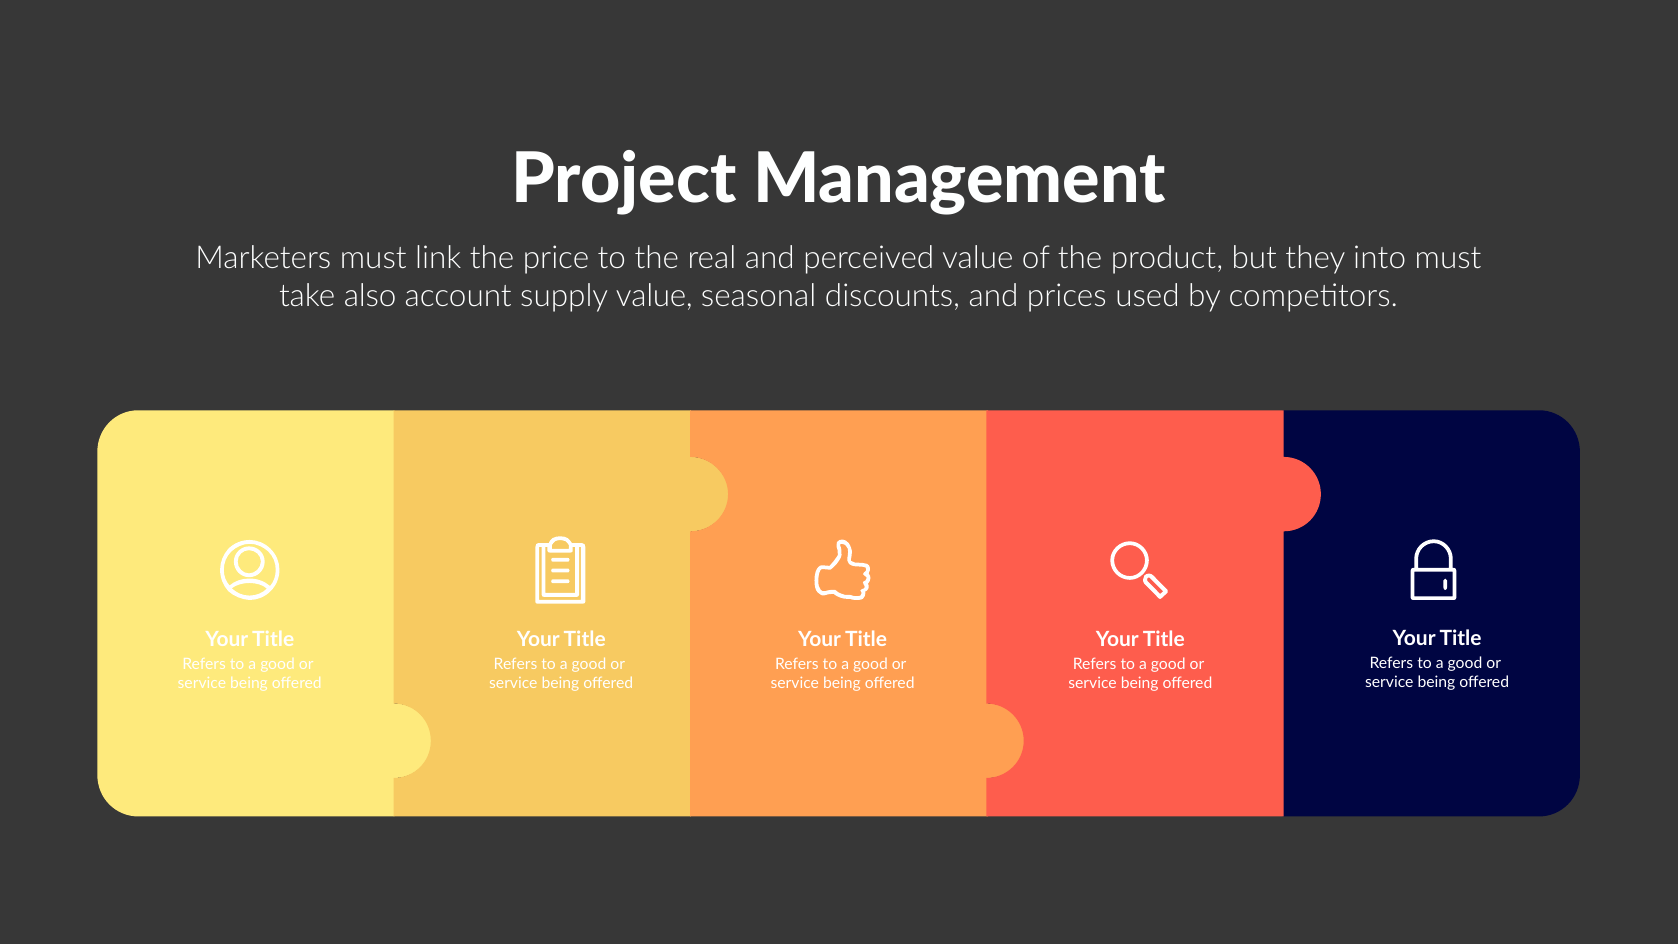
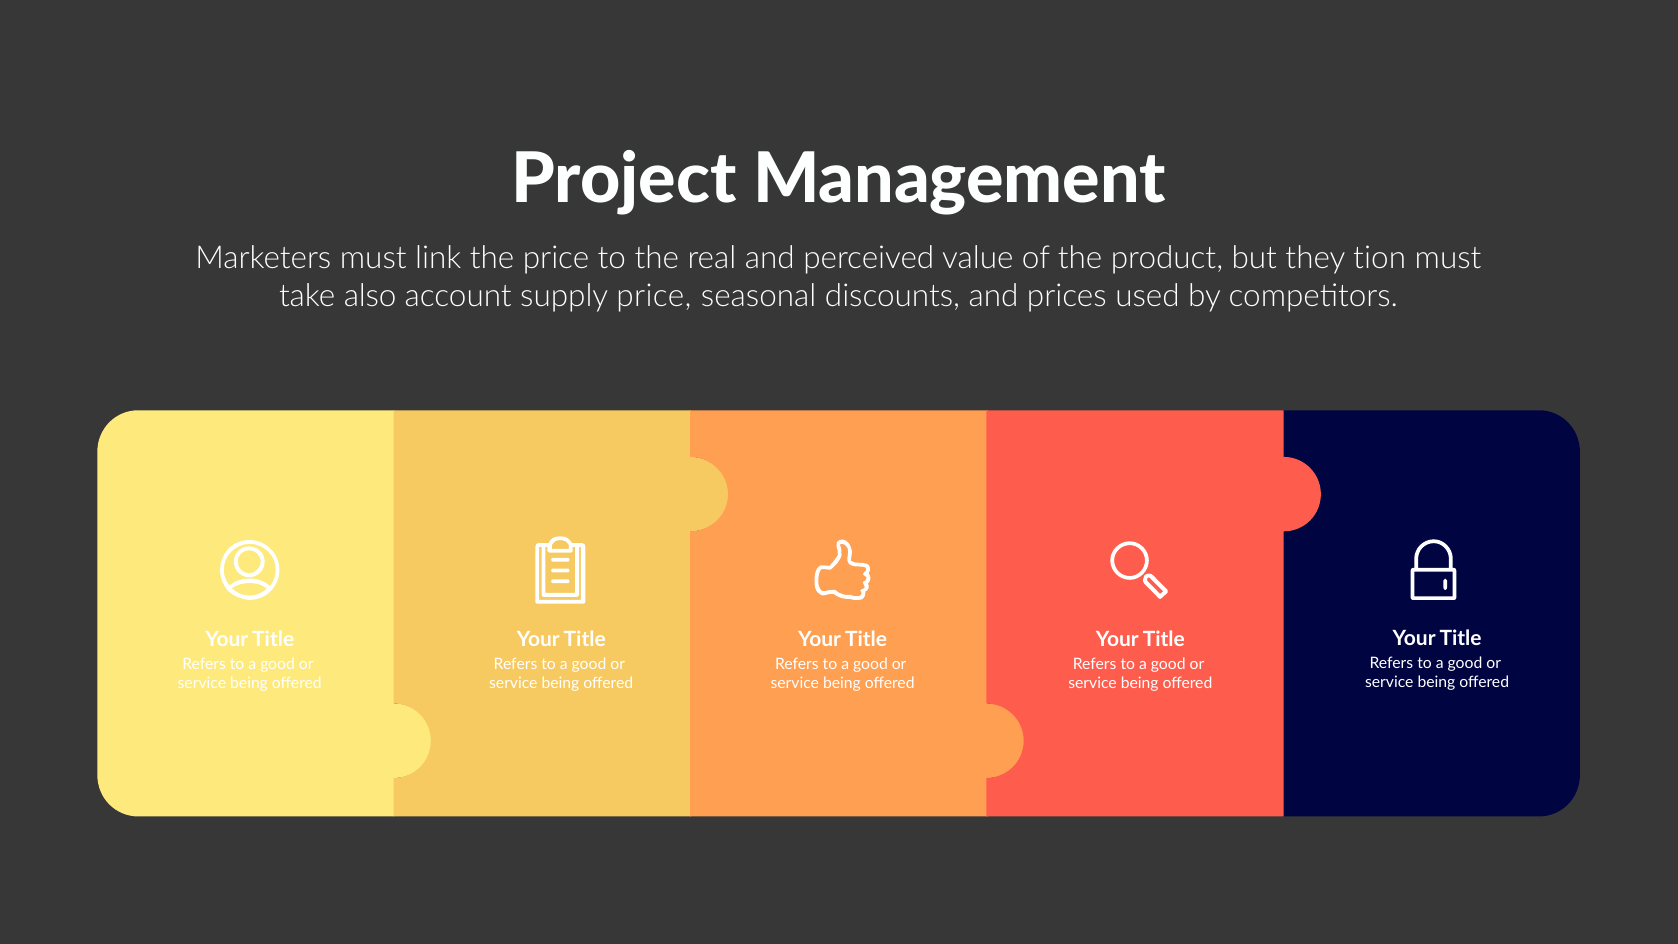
into: into -> tion
supply value: value -> price
